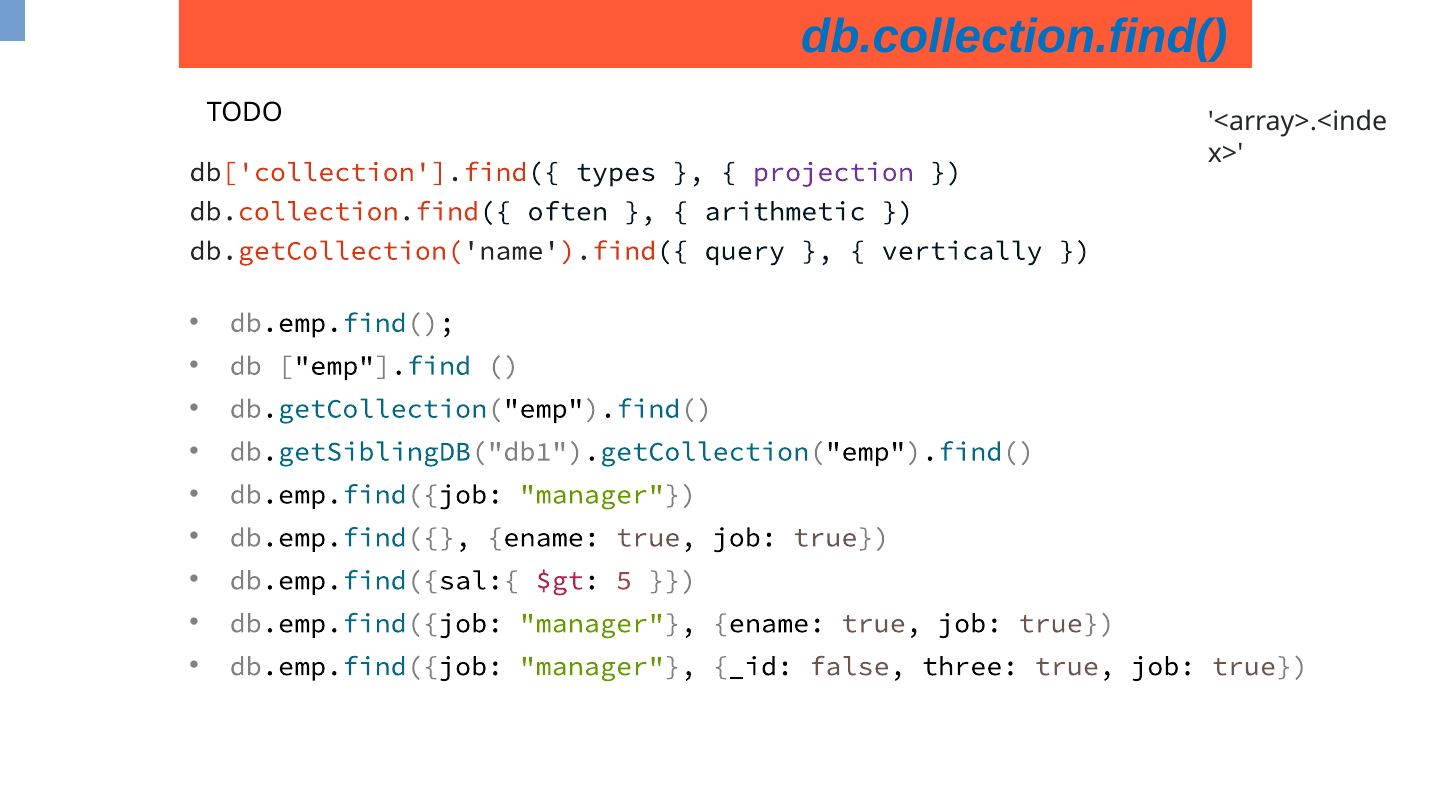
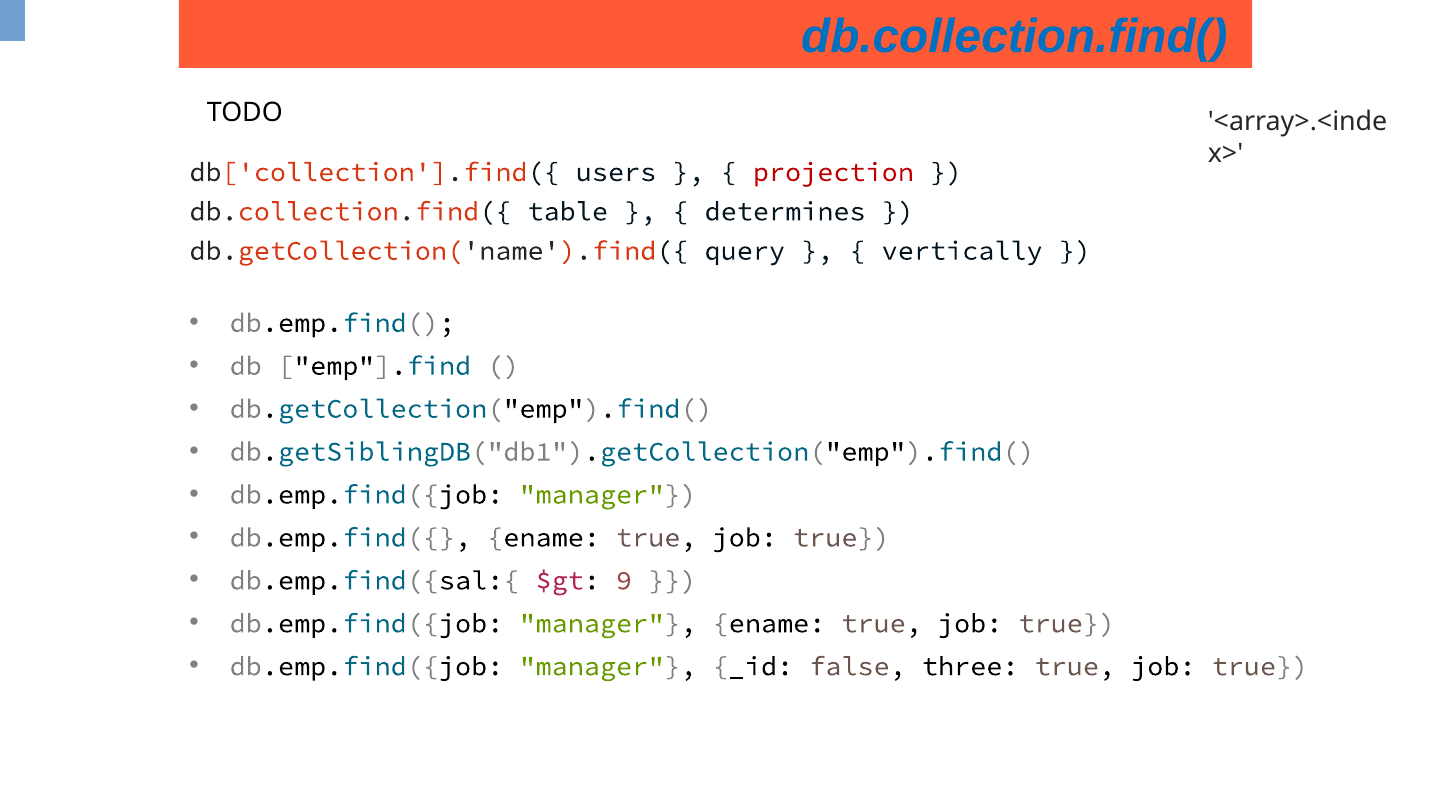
types: types -> users
projection colour: purple -> red
often: often -> table
arithmetic: arithmetic -> determines
5: 5 -> 9
